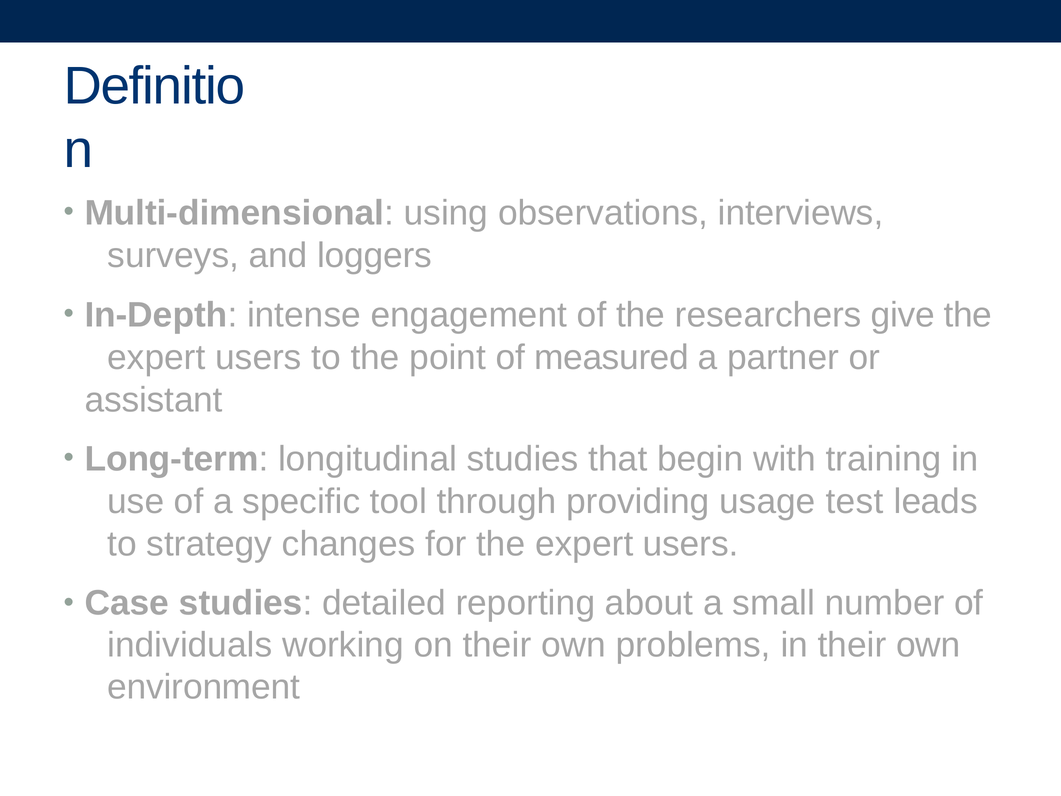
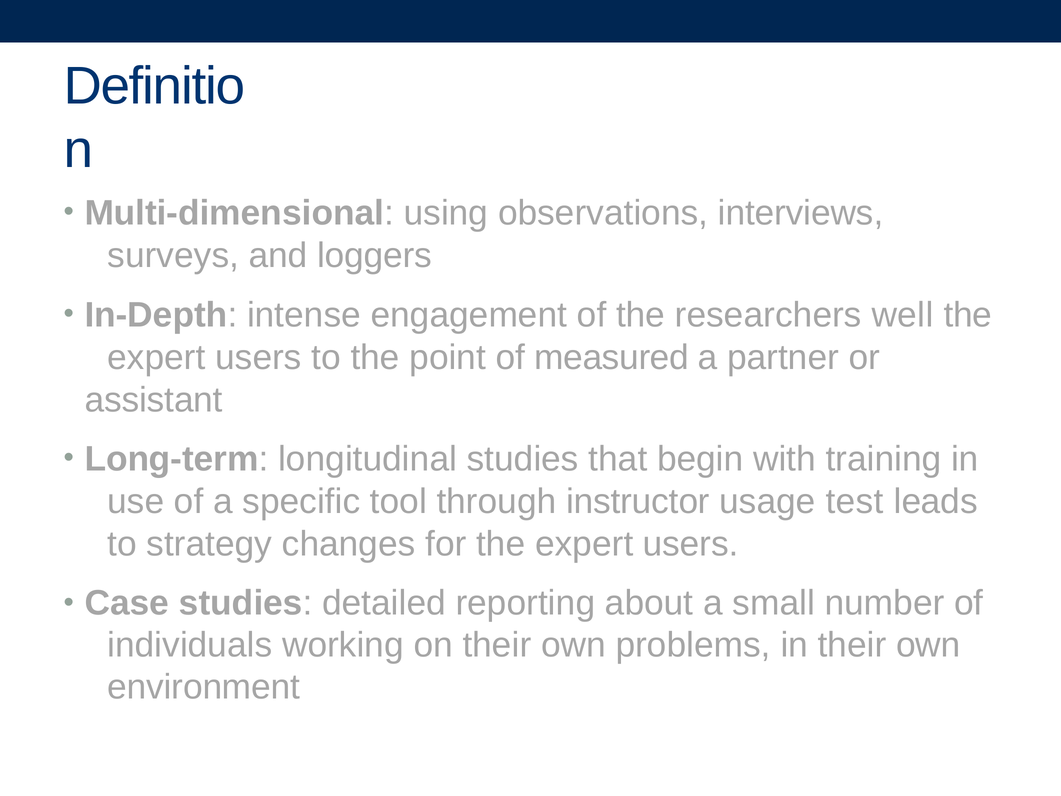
give: give -> well
providing: providing -> instructor
